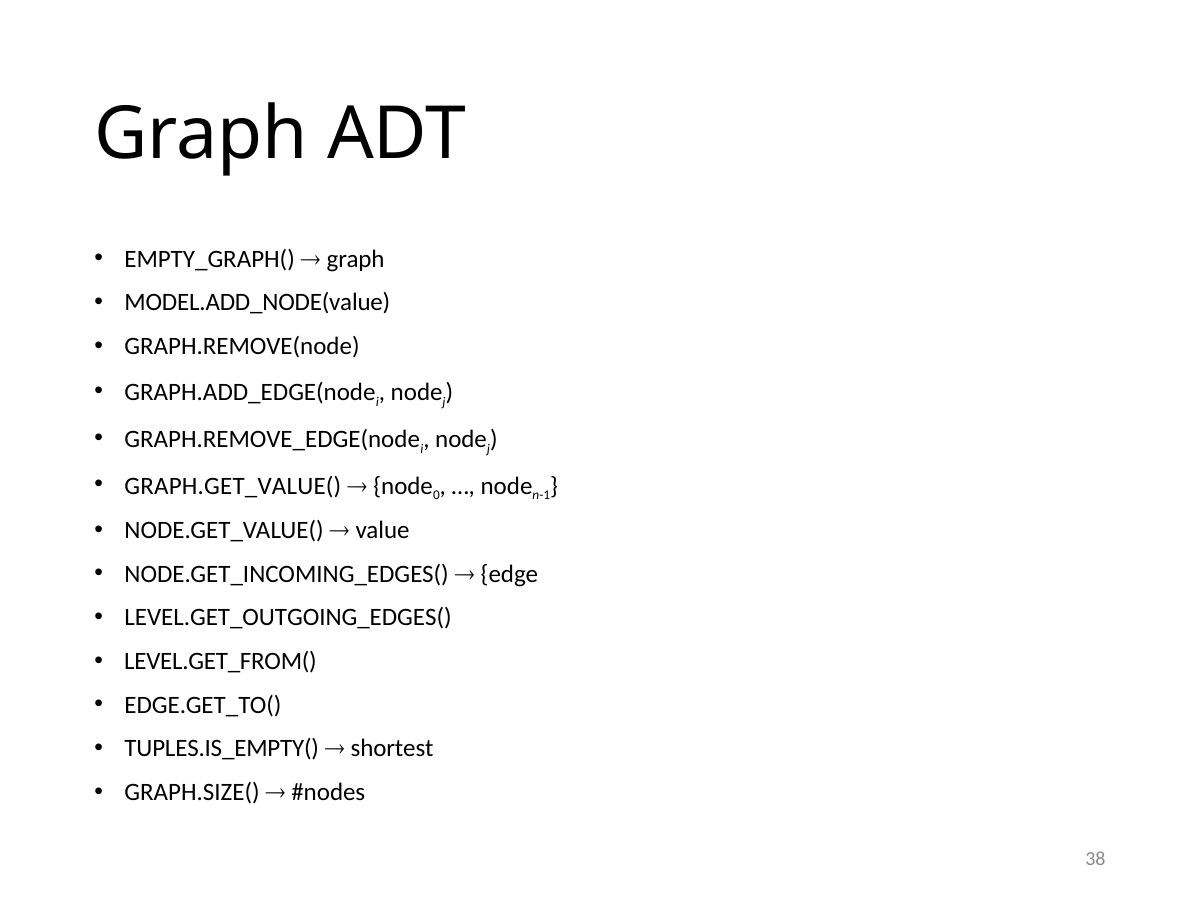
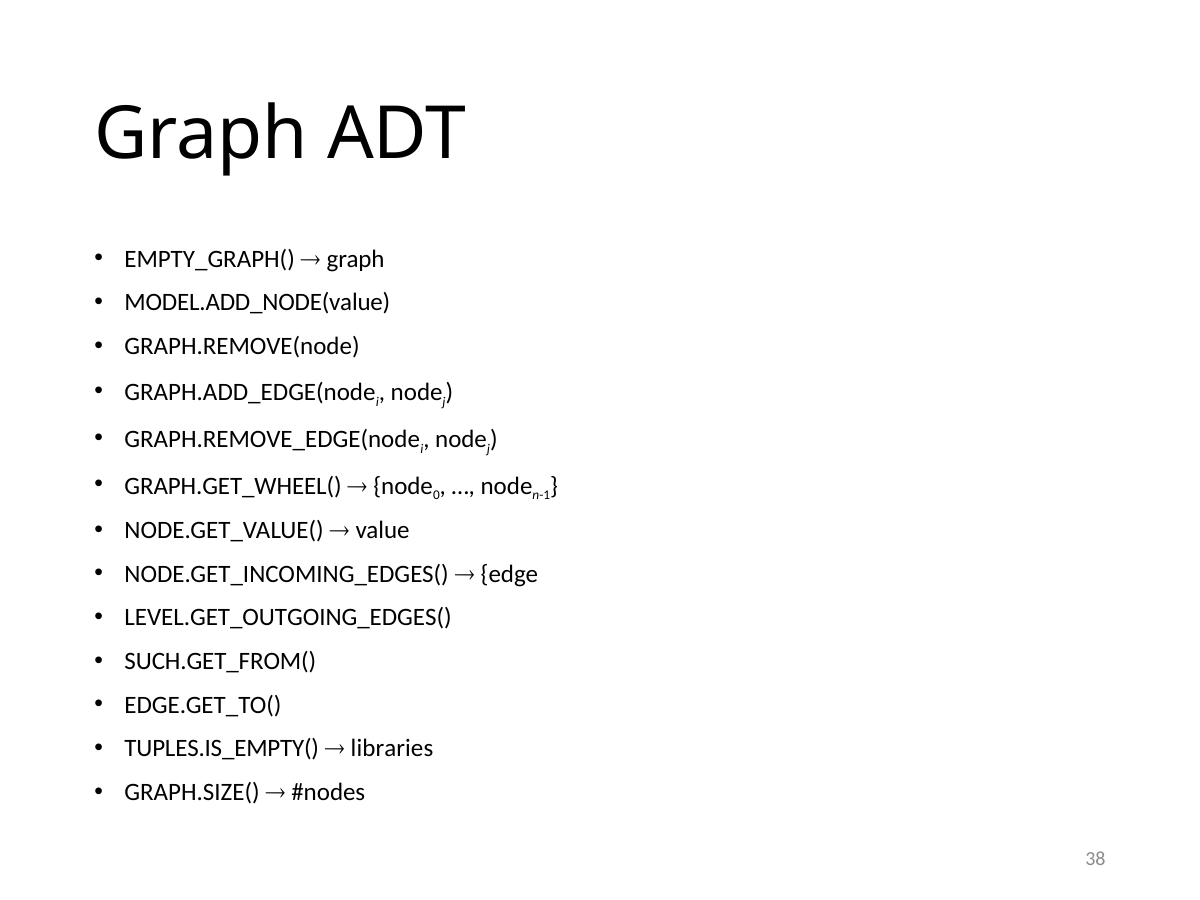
GRAPH.GET_VALUE(: GRAPH.GET_VALUE( -> GRAPH.GET_WHEEL(
LEVEL.GET_FROM(: LEVEL.GET_FROM( -> SUCH.GET_FROM(
shortest: shortest -> libraries
